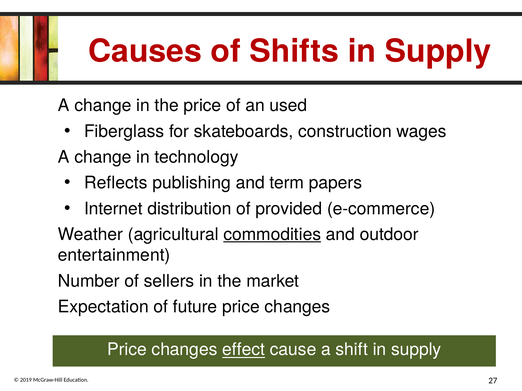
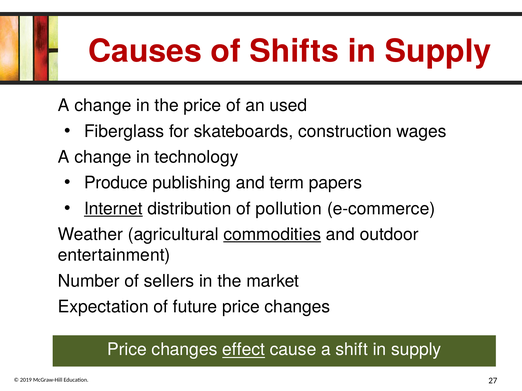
Reflects: Reflects -> Produce
Internet underline: none -> present
provided: provided -> pollution
